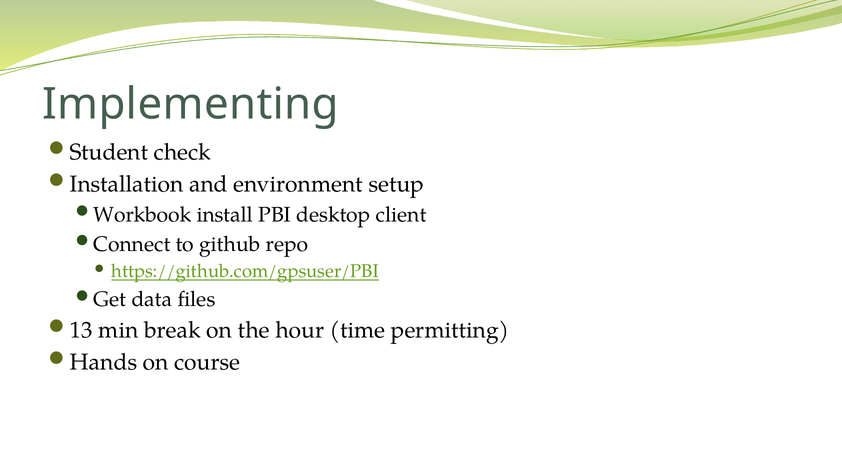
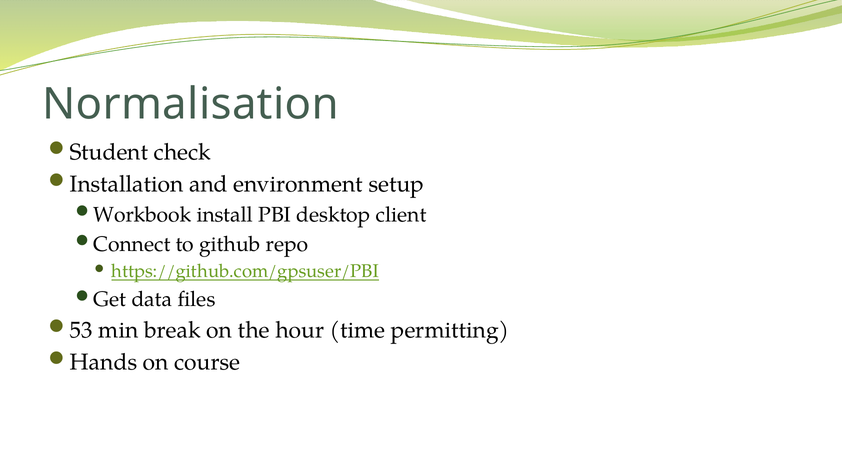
Implementing: Implementing -> Normalisation
13: 13 -> 53
